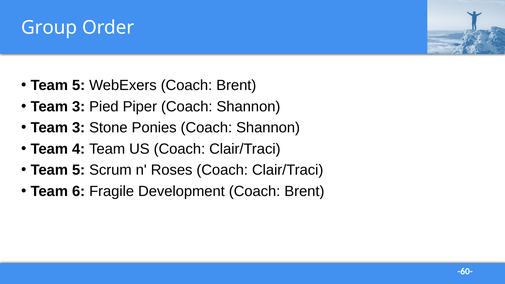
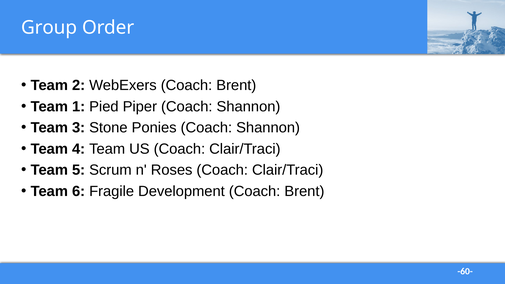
5 at (79, 85): 5 -> 2
3 at (79, 107): 3 -> 1
